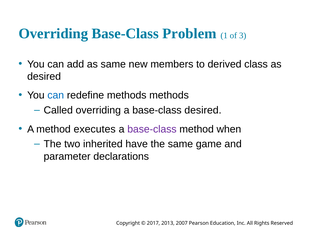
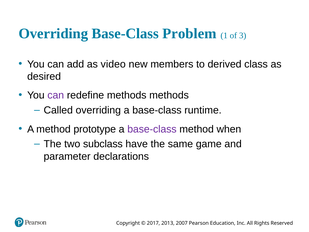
as same: same -> video
can at (56, 95) colour: blue -> purple
base-class desired: desired -> runtime
executes: executes -> prototype
inherited: inherited -> subclass
